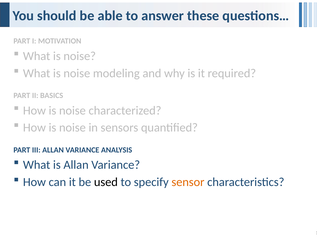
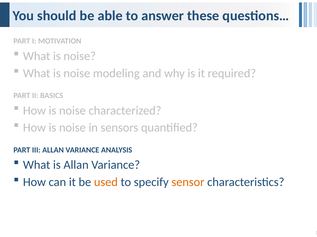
used colour: black -> orange
